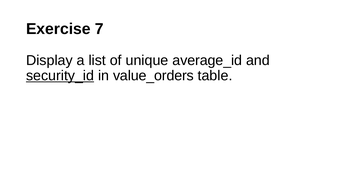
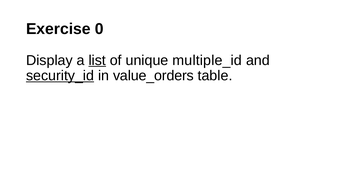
7: 7 -> 0
list underline: none -> present
average_id: average_id -> multiple_id
